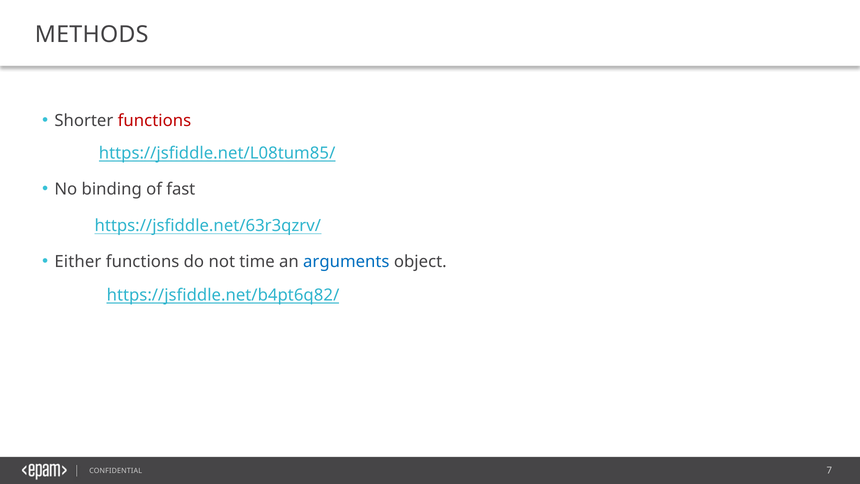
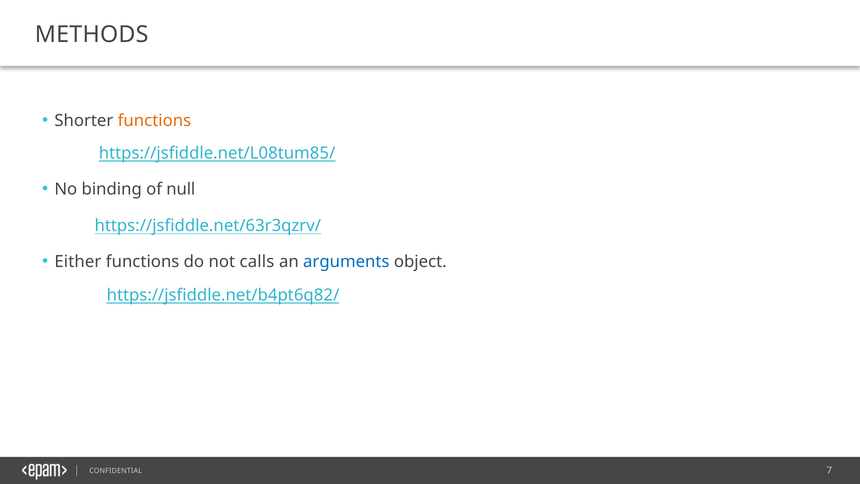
functions at (154, 121) colour: red -> orange
fast: fast -> null
time: time -> calls
